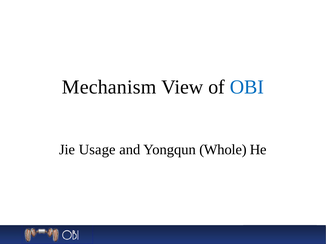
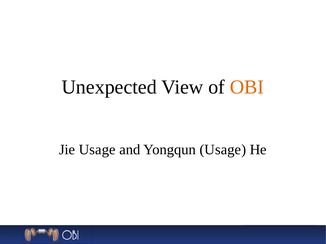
Mechanism: Mechanism -> Unexpected
OBI colour: blue -> orange
Yongqun Whole: Whole -> Usage
